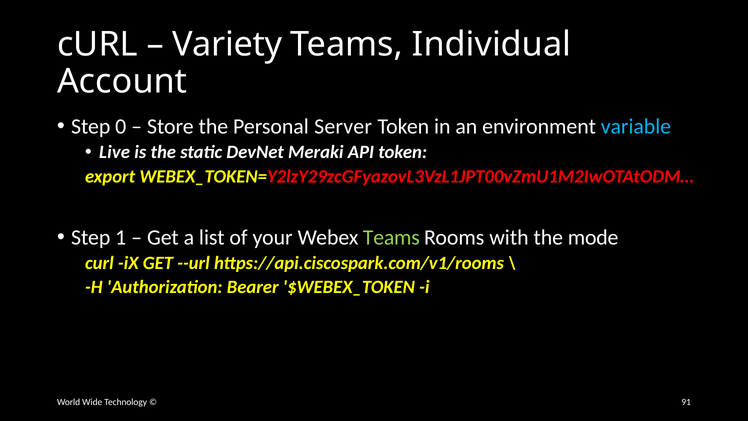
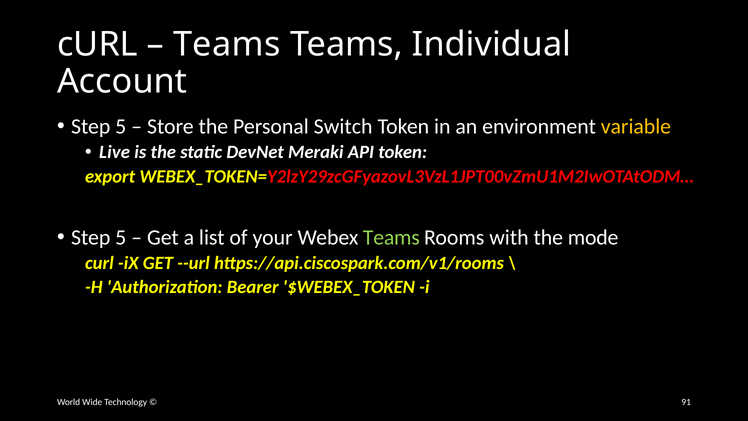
Variety at (227, 44): Variety -> Teams
0 at (121, 126): 0 -> 5
Server: Server -> Switch
variable colour: light blue -> yellow
1 at (121, 237): 1 -> 5
